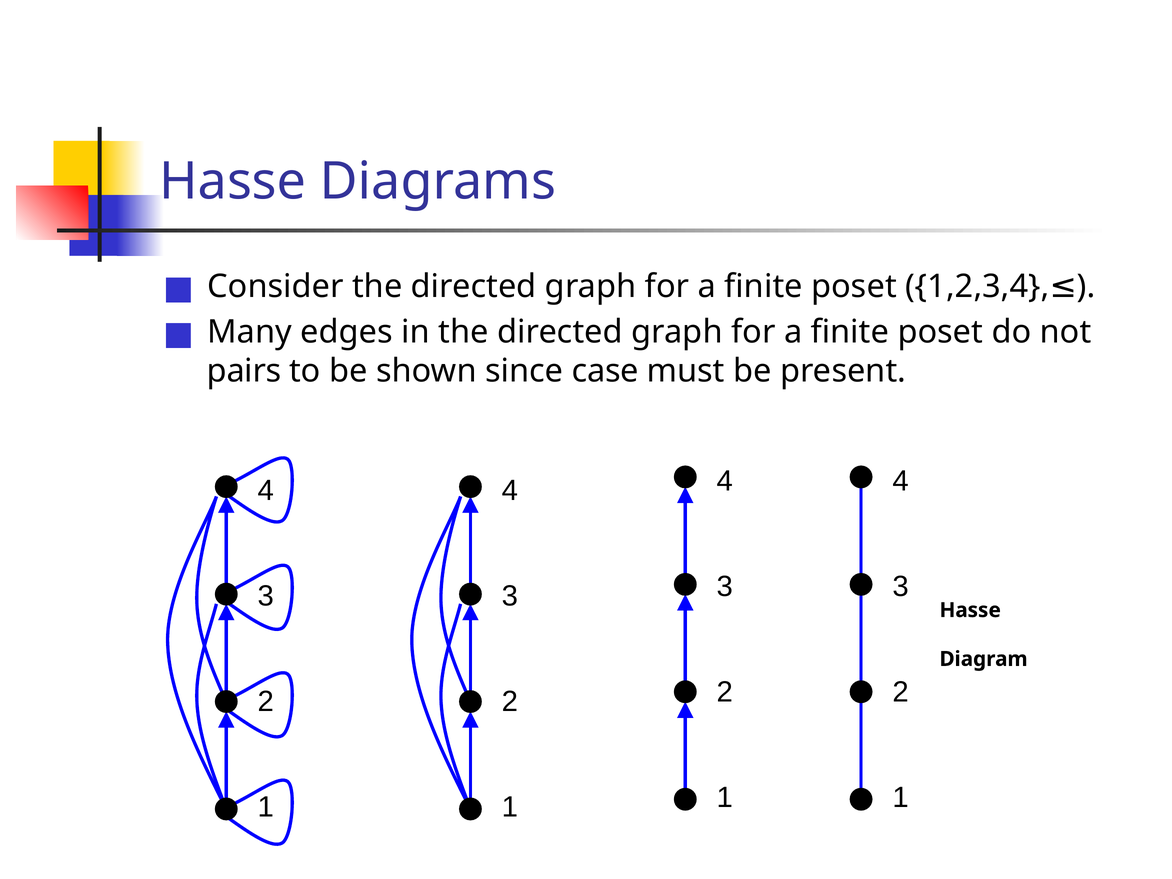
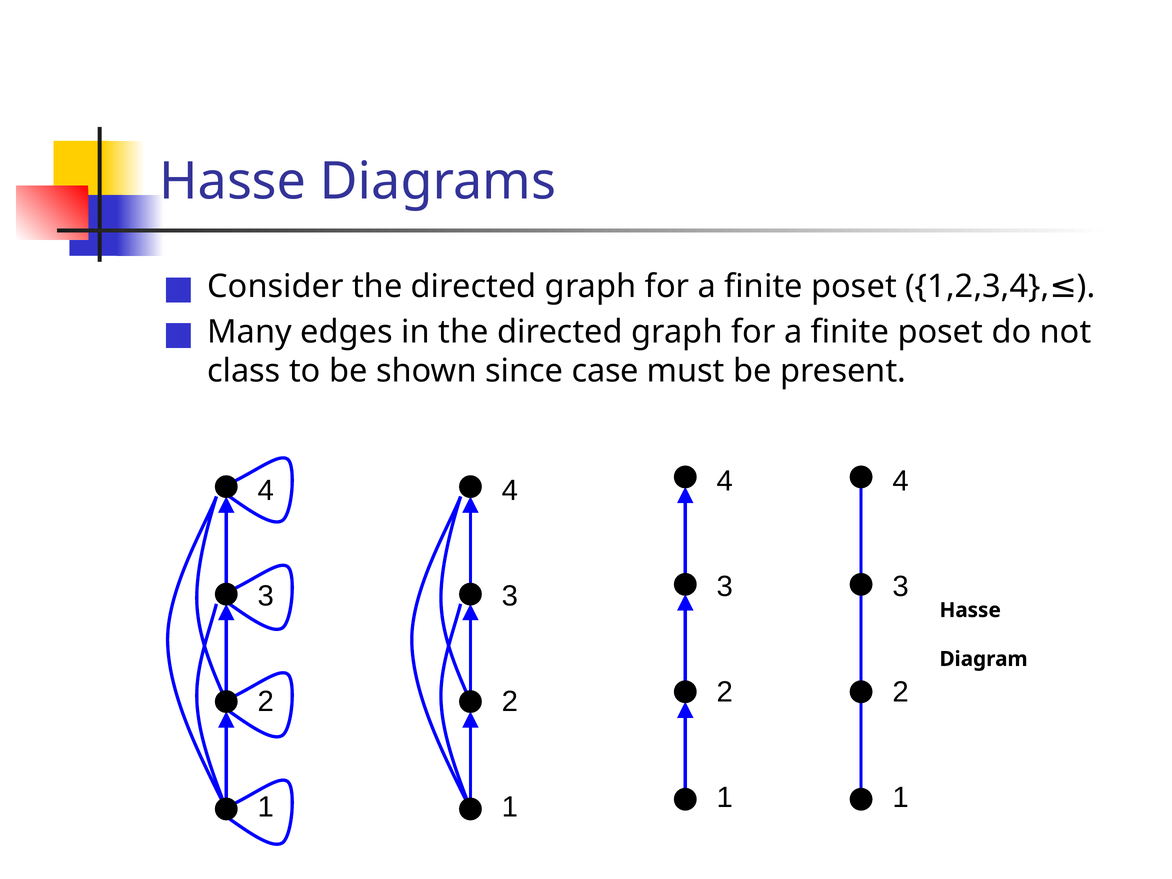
pairs: pairs -> class
